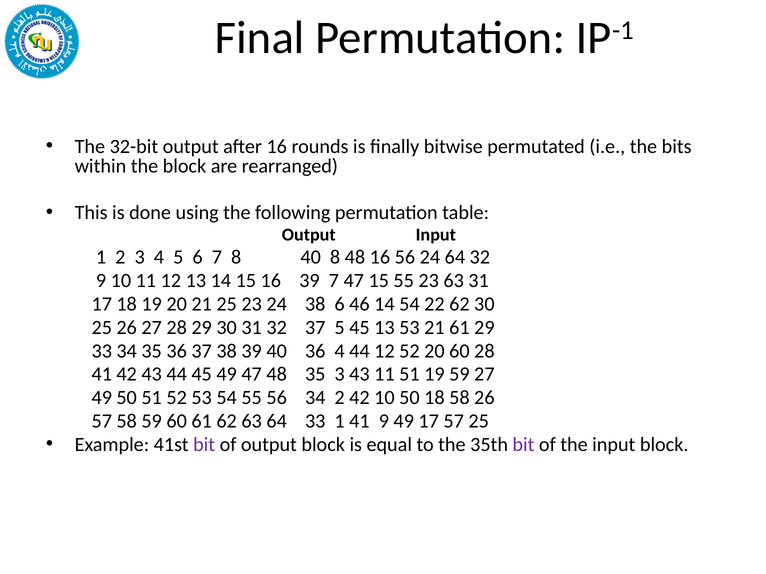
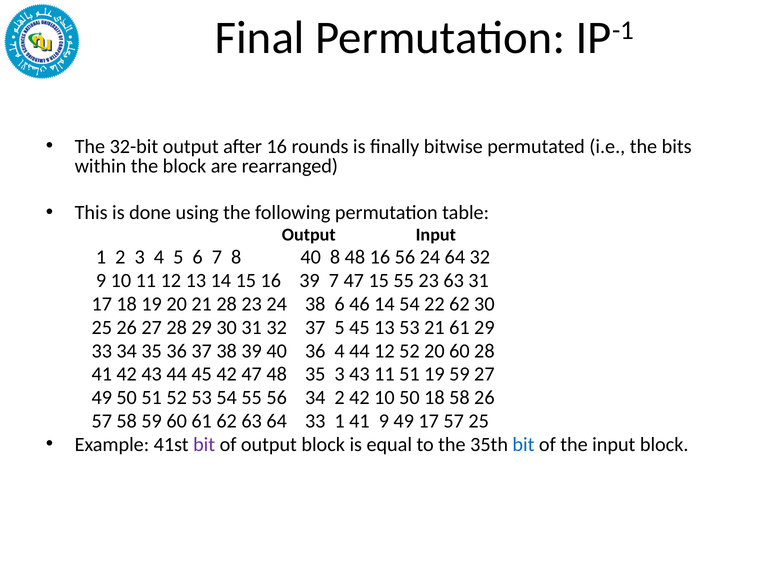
21 25: 25 -> 28
45 49: 49 -> 42
bit at (523, 445) colour: purple -> blue
